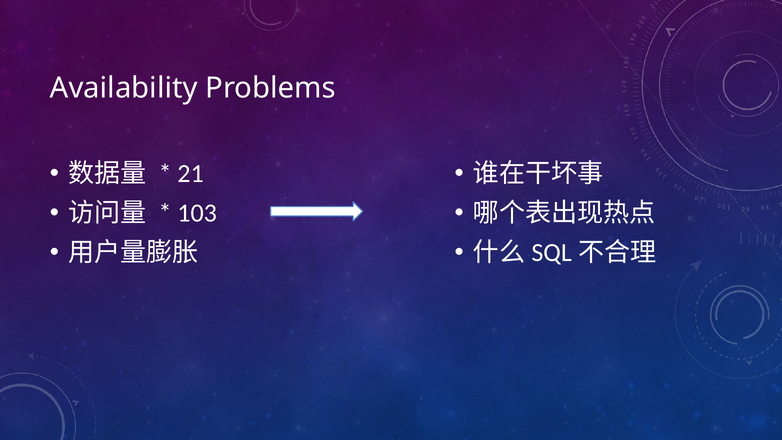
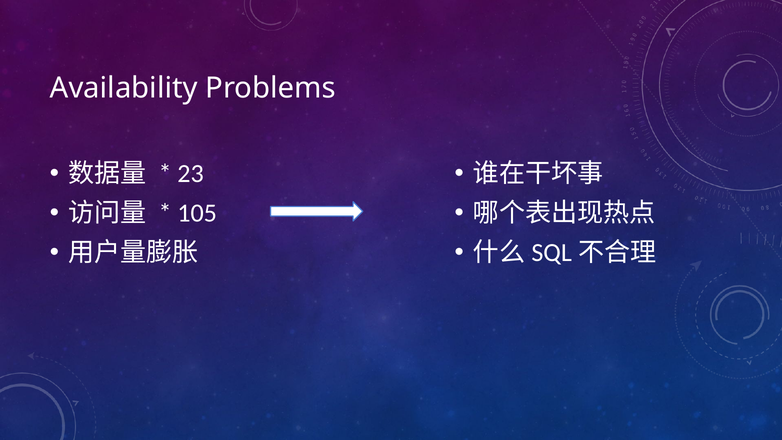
21: 21 -> 23
103: 103 -> 105
